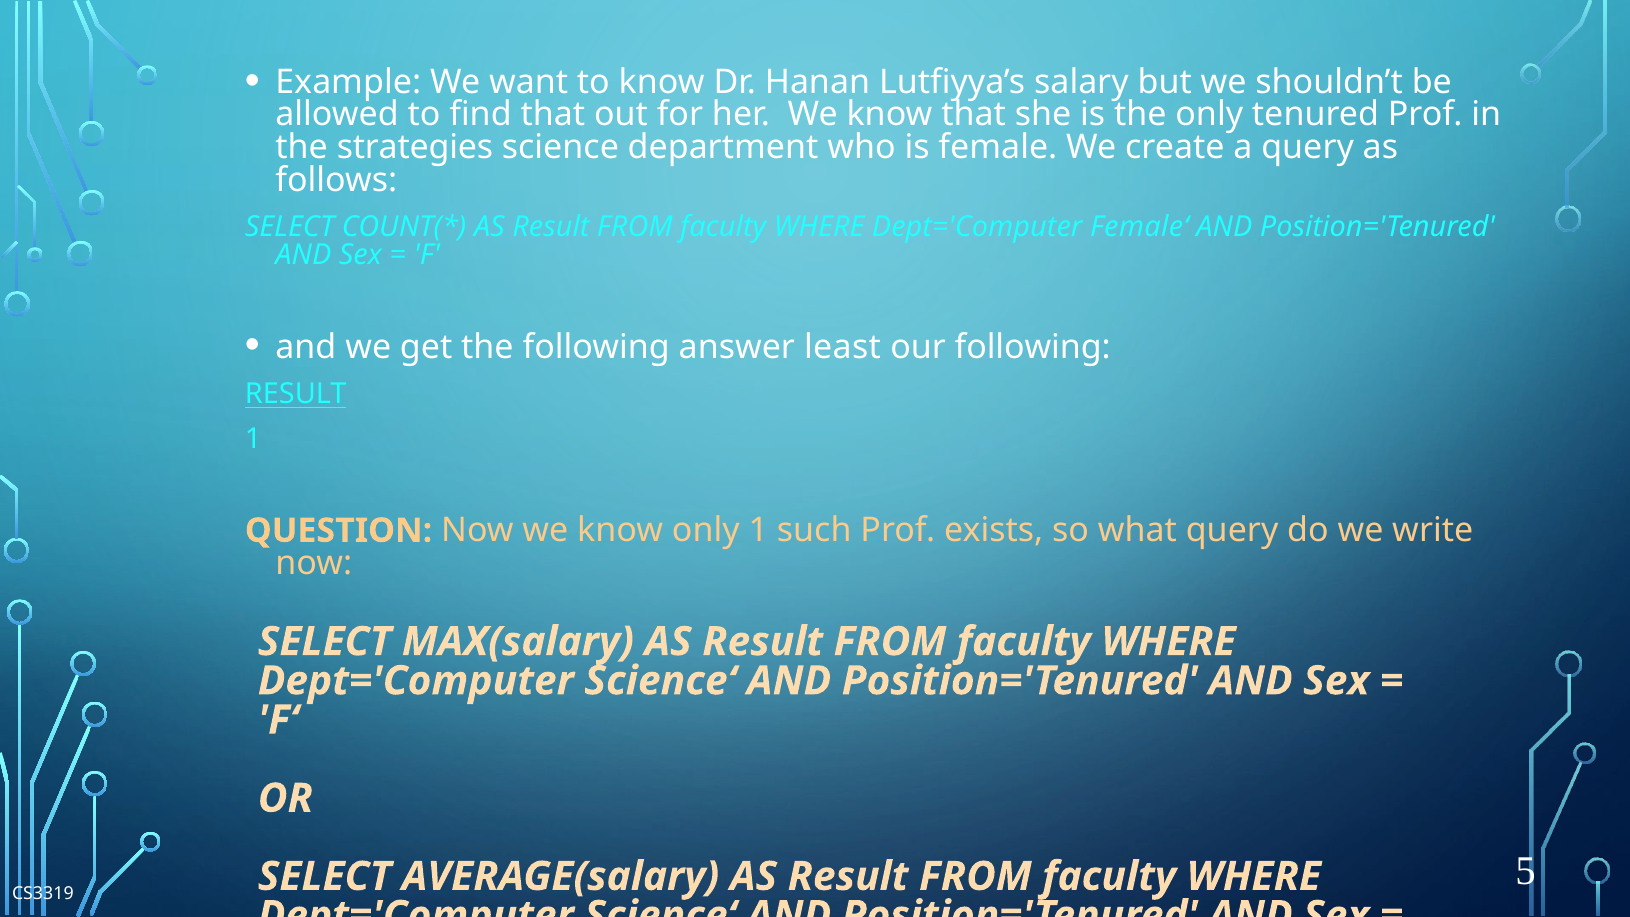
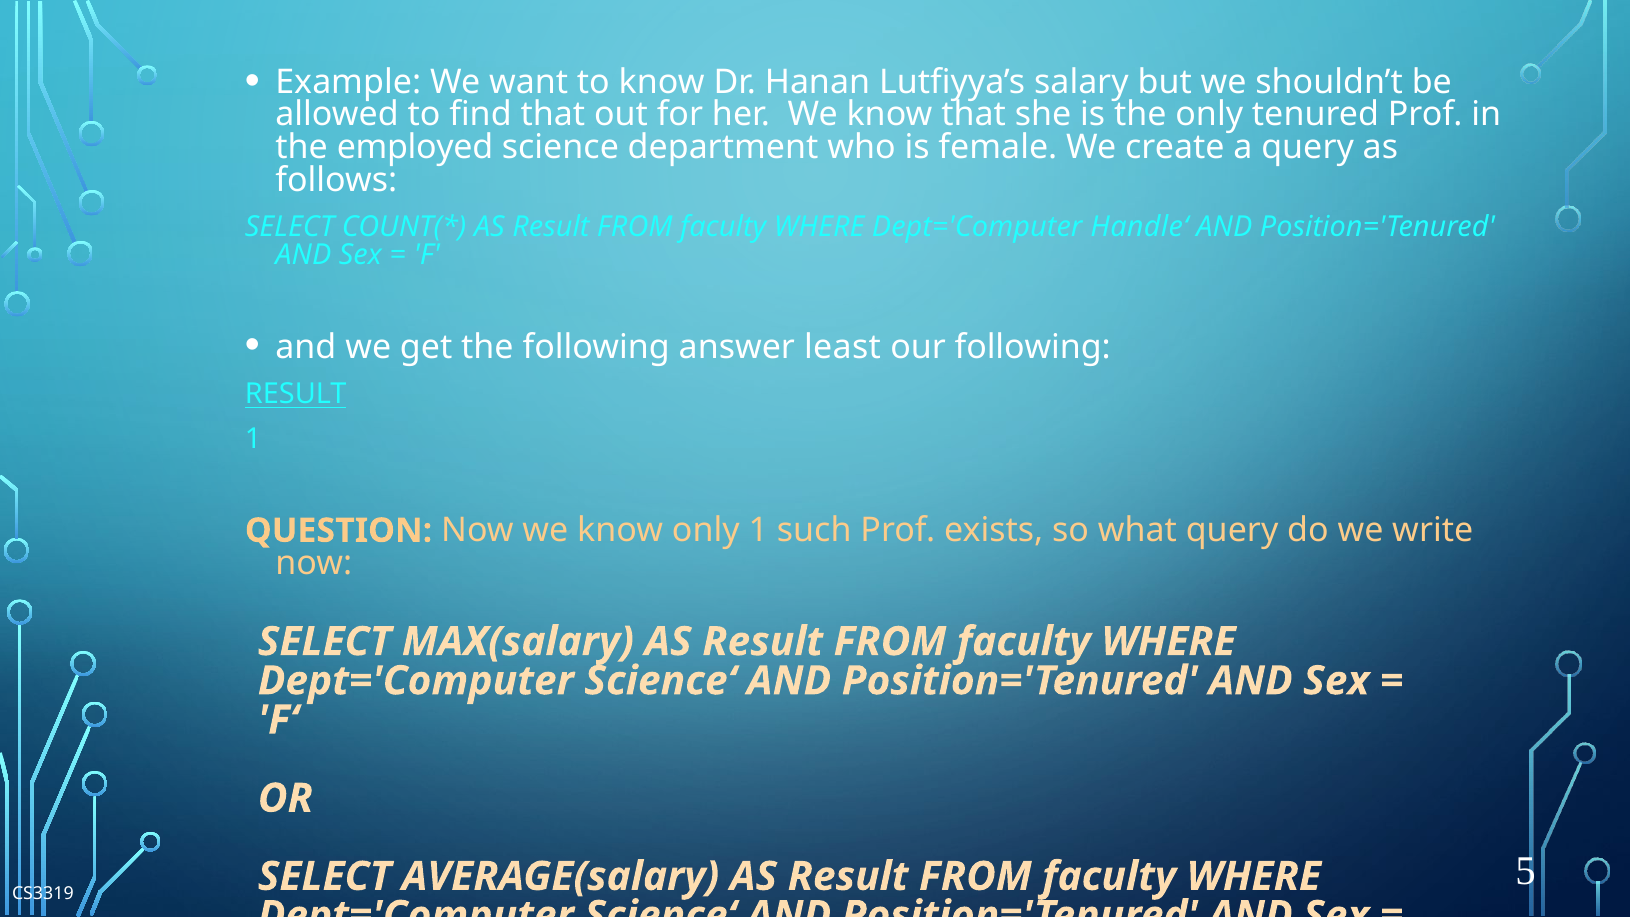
strategies: strategies -> employed
Female‘: Female‘ -> Handle‘
